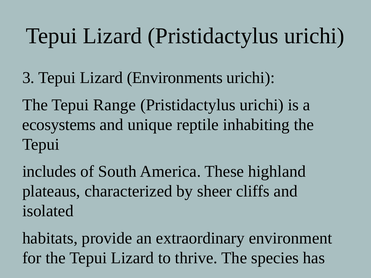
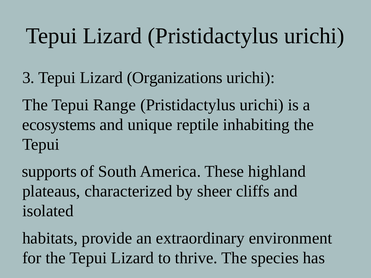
Lizard Environments: Environments -> Organizations
includes at (49, 172): includes -> supports
